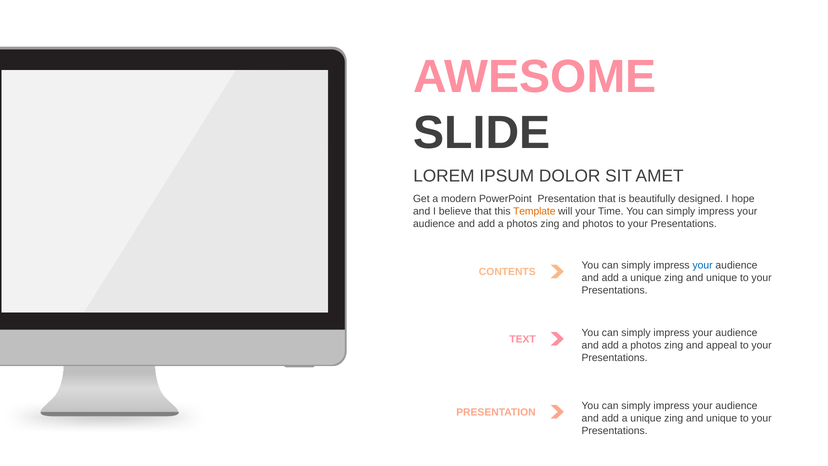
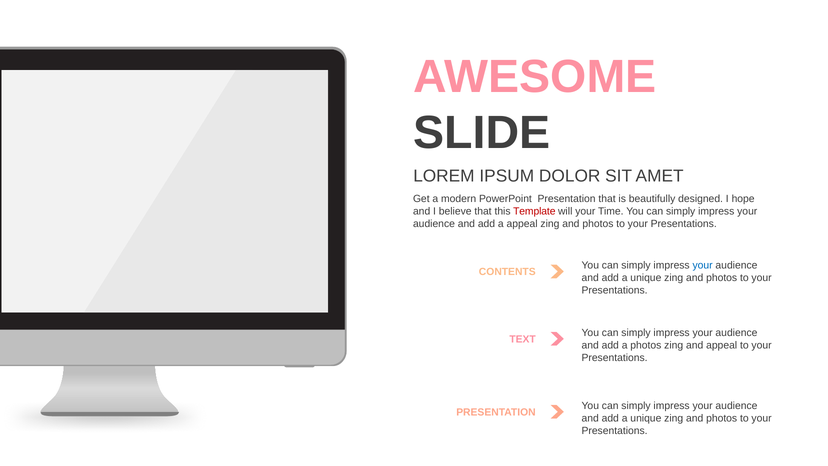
Template colour: orange -> red
photos at (522, 224): photos -> appeal
unique at (722, 278): unique -> photos
unique at (722, 418): unique -> photos
